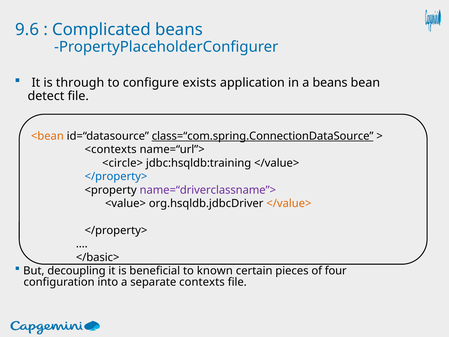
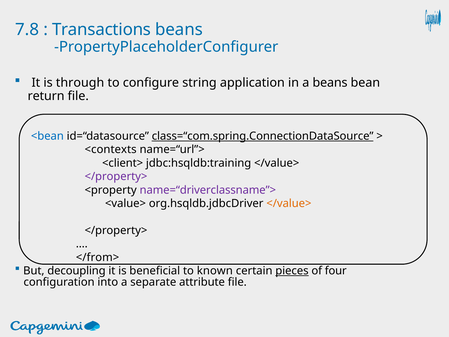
9.6: 9.6 -> 7.8
Complicated: Complicated -> Transactions
exists: exists -> string
detect: detect -> return
<bean colour: orange -> blue
<circle>: <circle> -> <client>
</property> at (116, 176) colour: blue -> purple
</basic>: </basic> -> </from>
pieces underline: none -> present
contexts: contexts -> attribute
